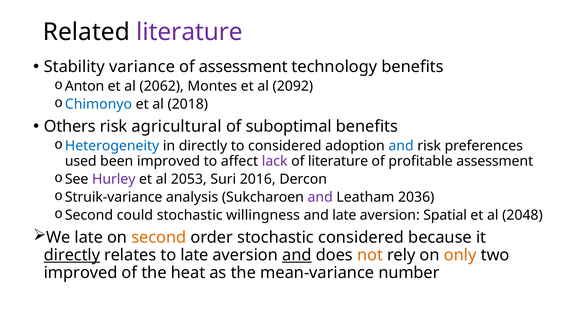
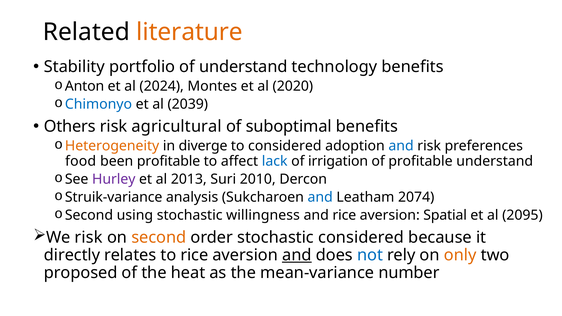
literature at (190, 32) colour: purple -> orange
variance: variance -> portfolio
of assessment: assessment -> understand
2062: 2062 -> 2024
2092: 2092 -> 2020
2018: 2018 -> 2039
Heterogeneity colour: blue -> orange
in directly: directly -> diverge
used: used -> food
been improved: improved -> profitable
lack colour: purple -> blue
of literature: literature -> irrigation
profitable assessment: assessment -> understand
2053: 2053 -> 2013
2016: 2016 -> 2010
and at (320, 197) colour: purple -> blue
2036: 2036 -> 2074
could: could -> using
and late: late -> rice
2048: 2048 -> 2095
We late: late -> risk
directly at (72, 255) underline: present -> none
to late: late -> rice
not colour: orange -> blue
improved at (81, 273): improved -> proposed
